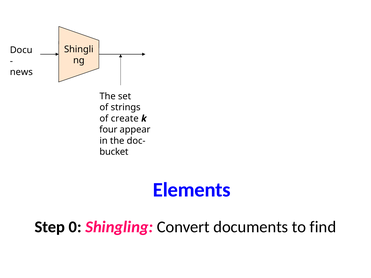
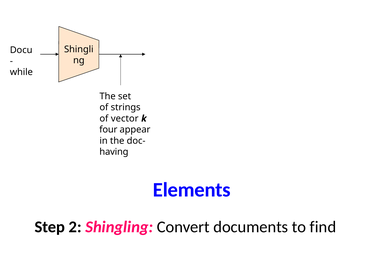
news: news -> while
create: create -> vector
bucket: bucket -> having
0: 0 -> 2
